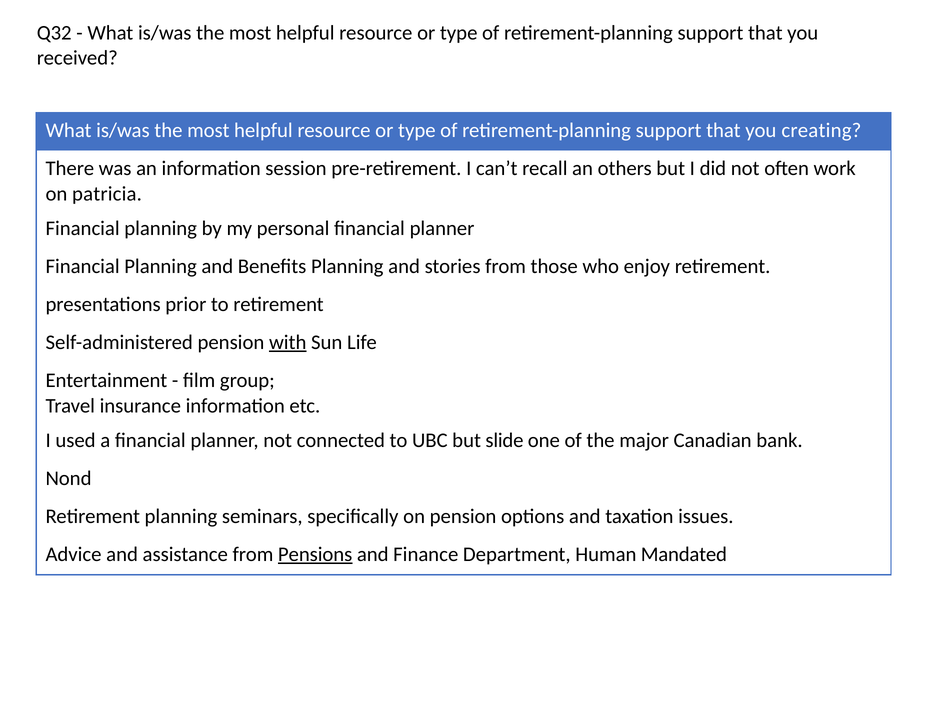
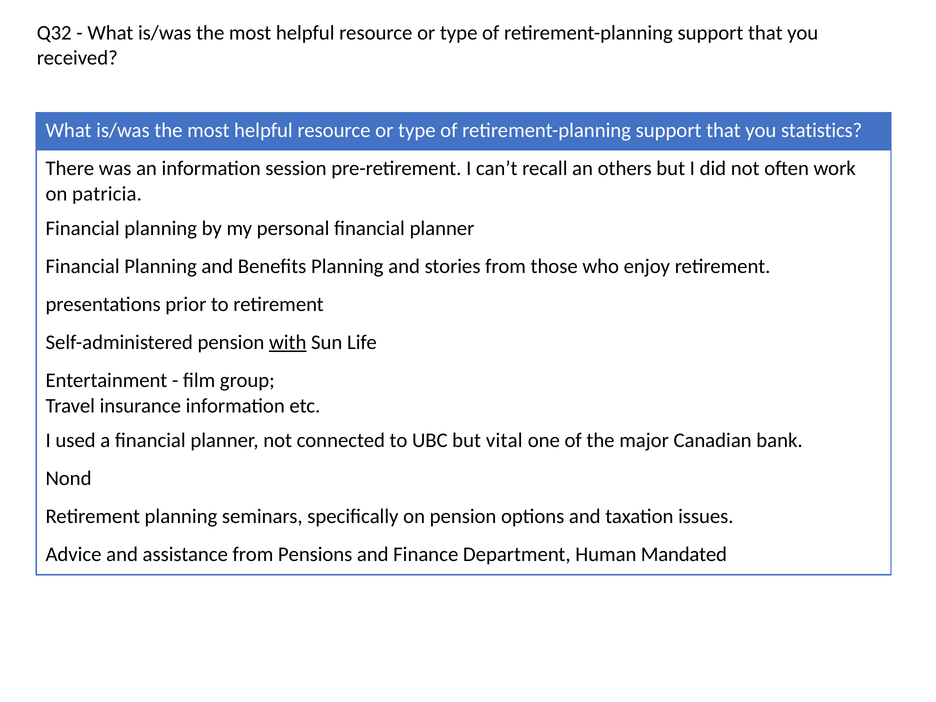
creating: creating -> statistics
slide: slide -> vital
Pensions underline: present -> none
